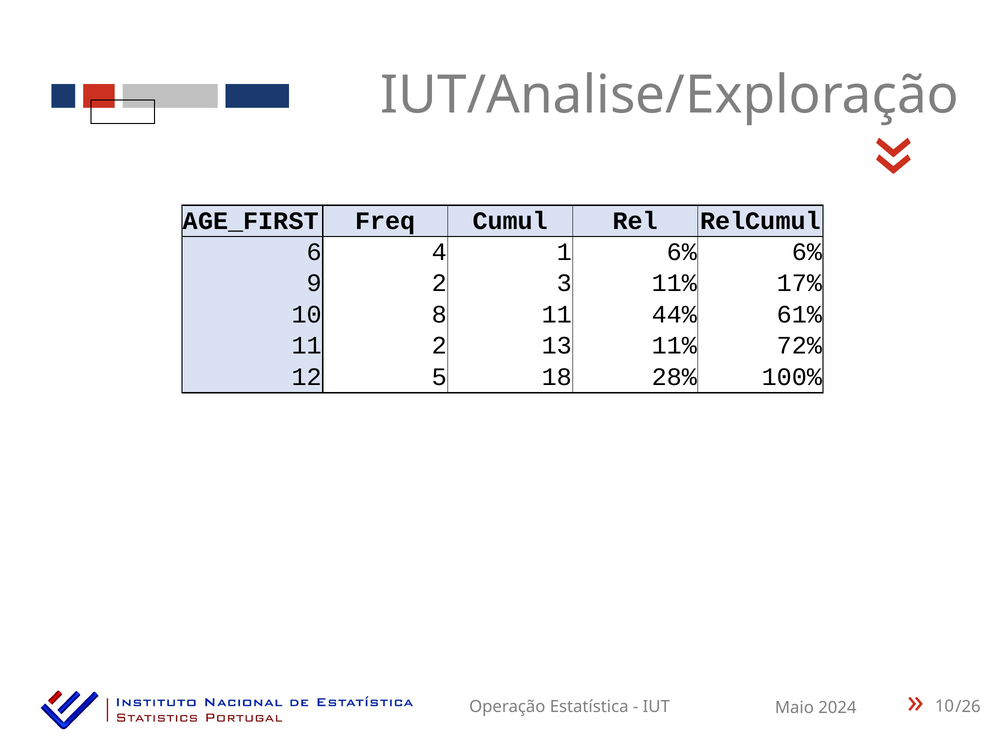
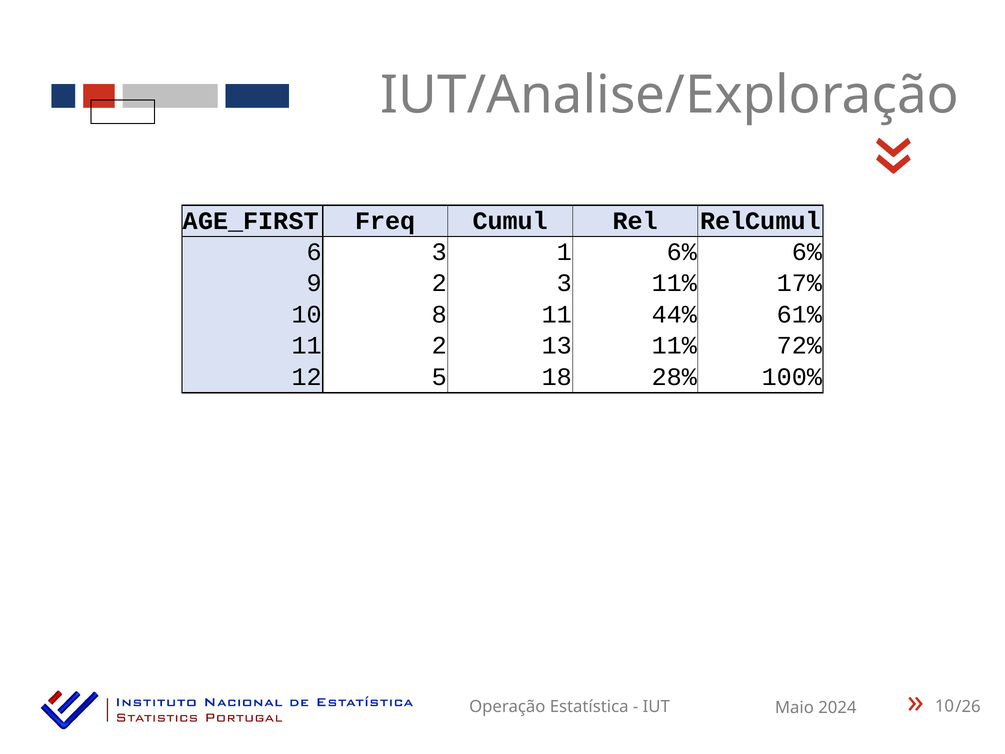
6 4: 4 -> 3
